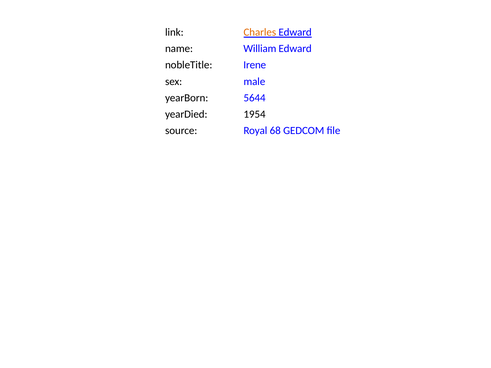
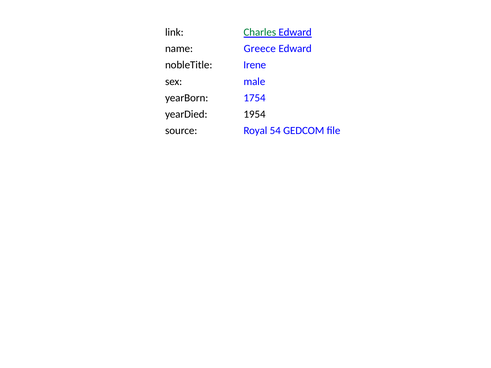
Charles colour: orange -> green
William: William -> Greece
5644: 5644 -> 1754
68: 68 -> 54
